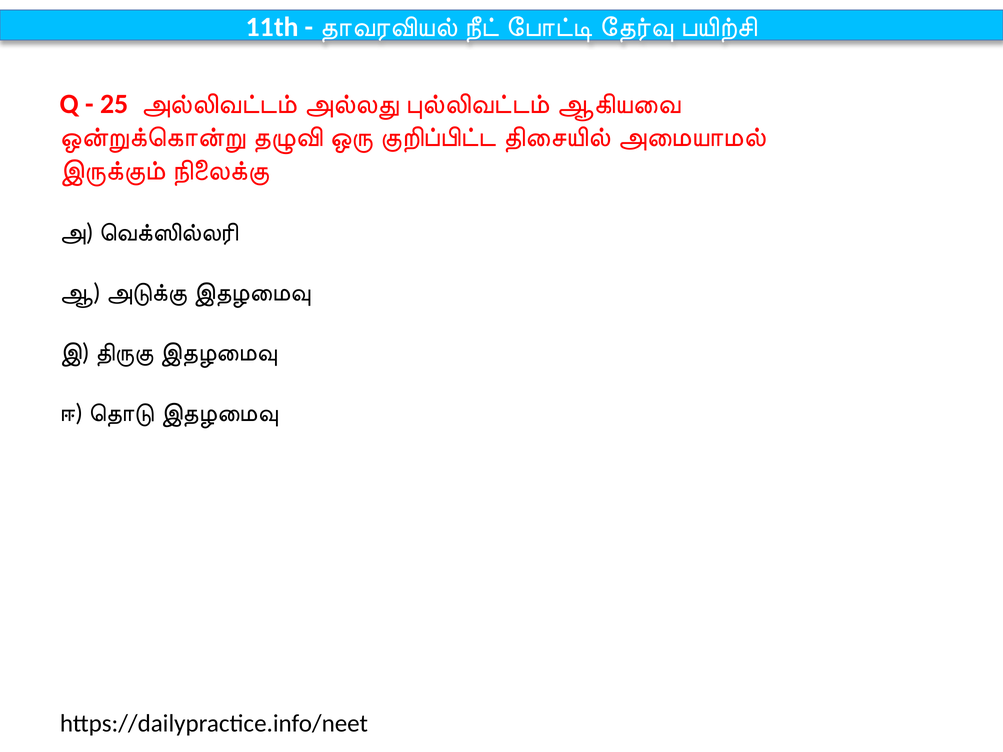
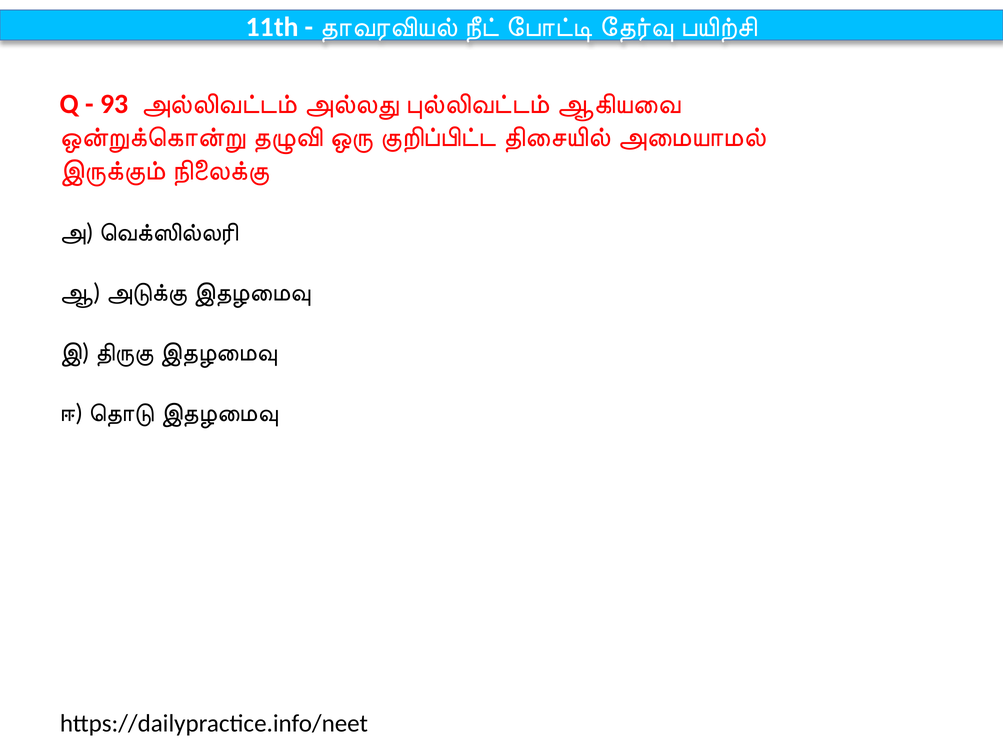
25: 25 -> 93
